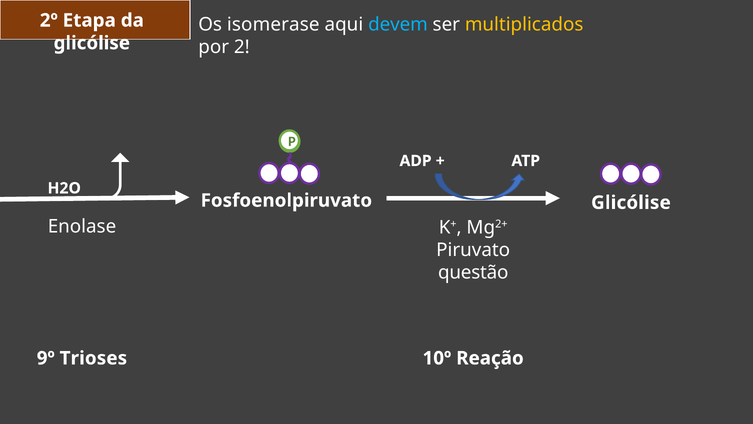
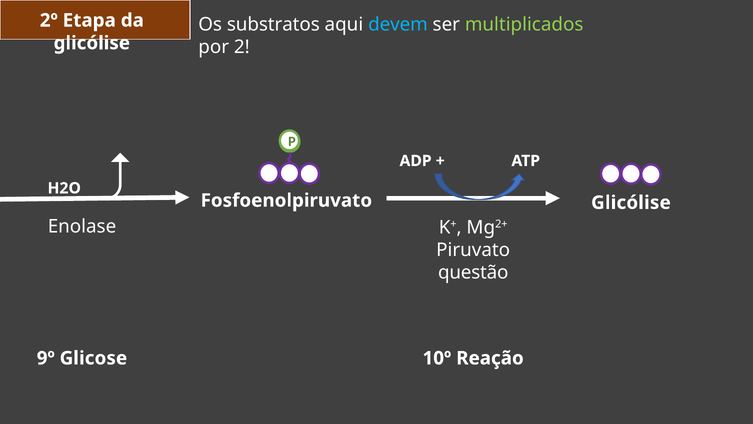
isomerase: isomerase -> substratos
multiplicados colour: yellow -> light green
Trioses: Trioses -> Glicose
